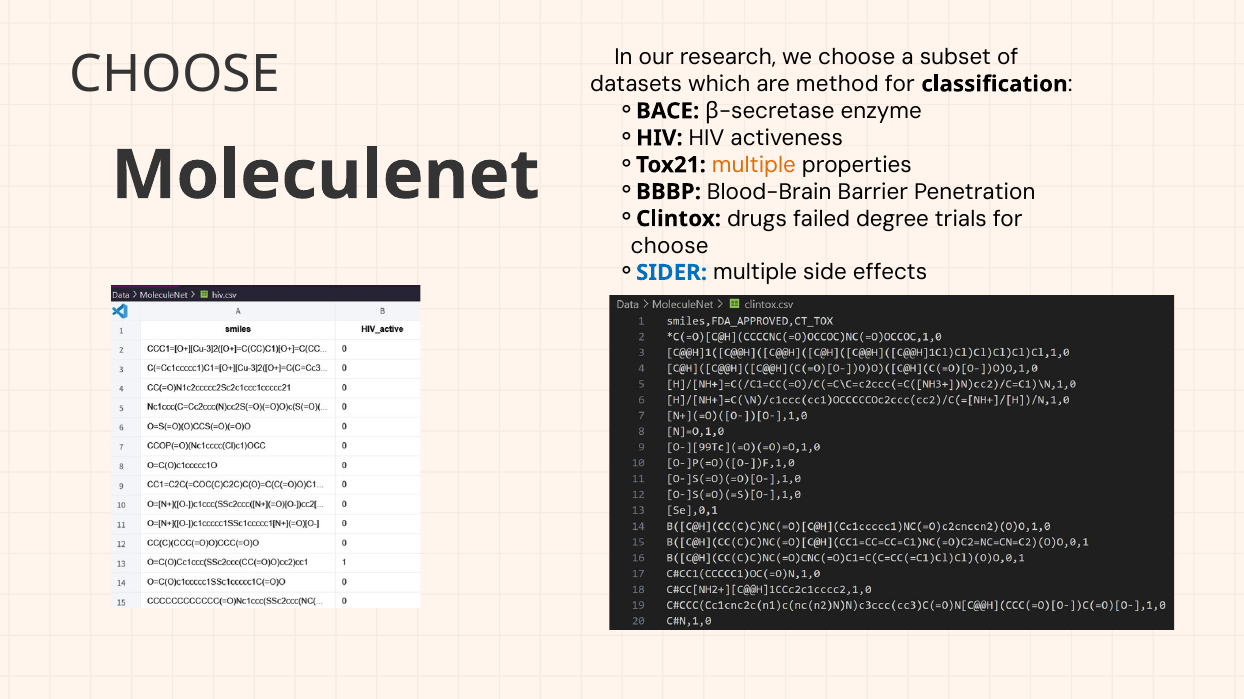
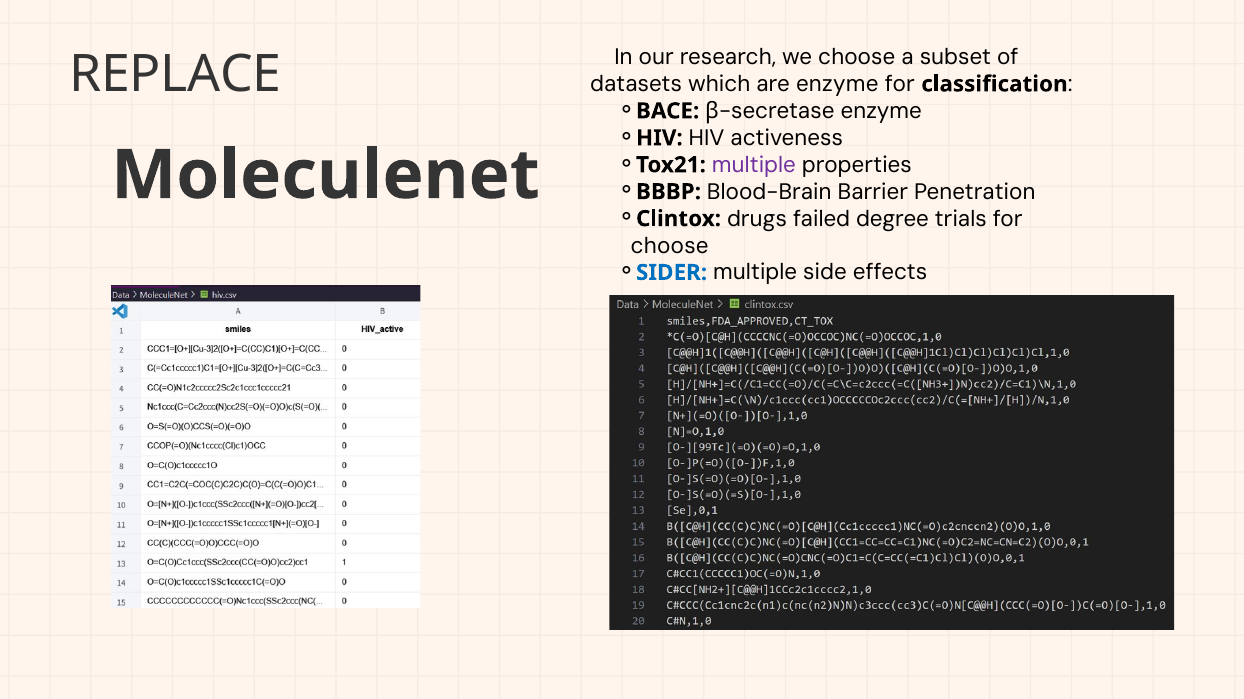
CHOOSE at (175, 75): CHOOSE -> REPLACE
are method: method -> enzyme
multiple at (754, 165) colour: orange -> purple
